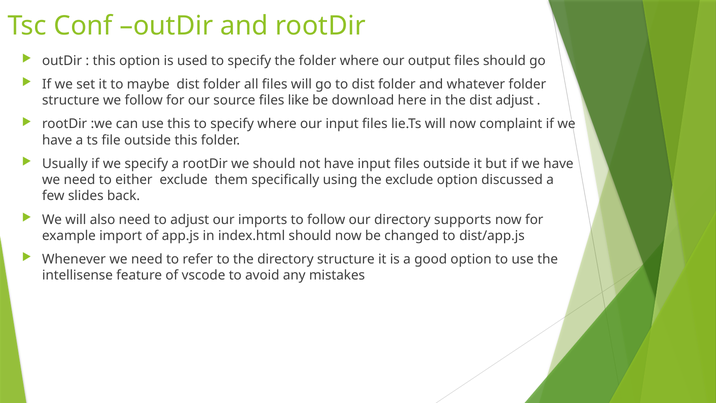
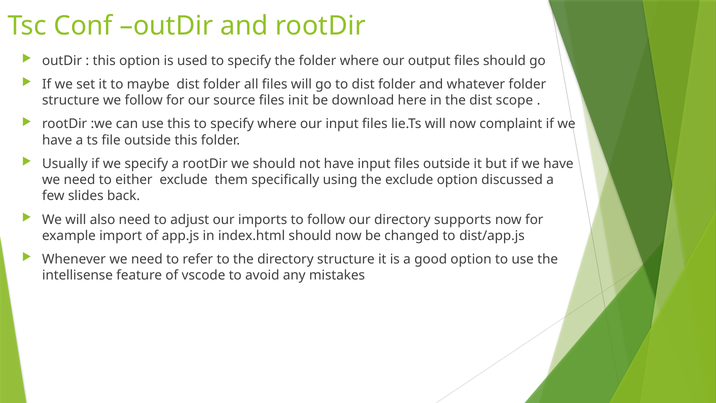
like: like -> init
dist adjust: adjust -> scope
